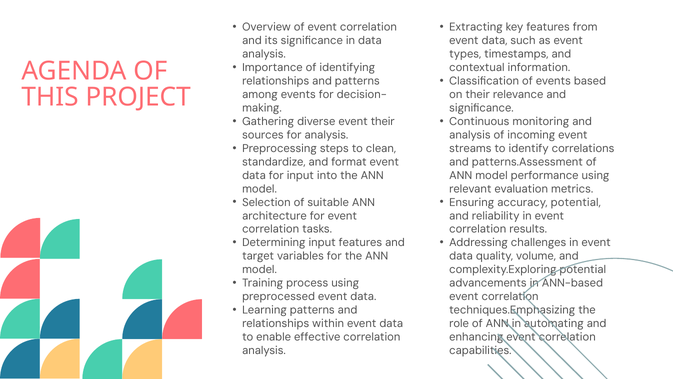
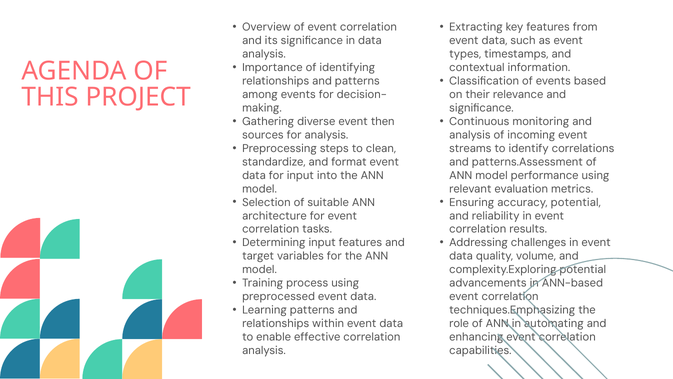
event their: their -> then
